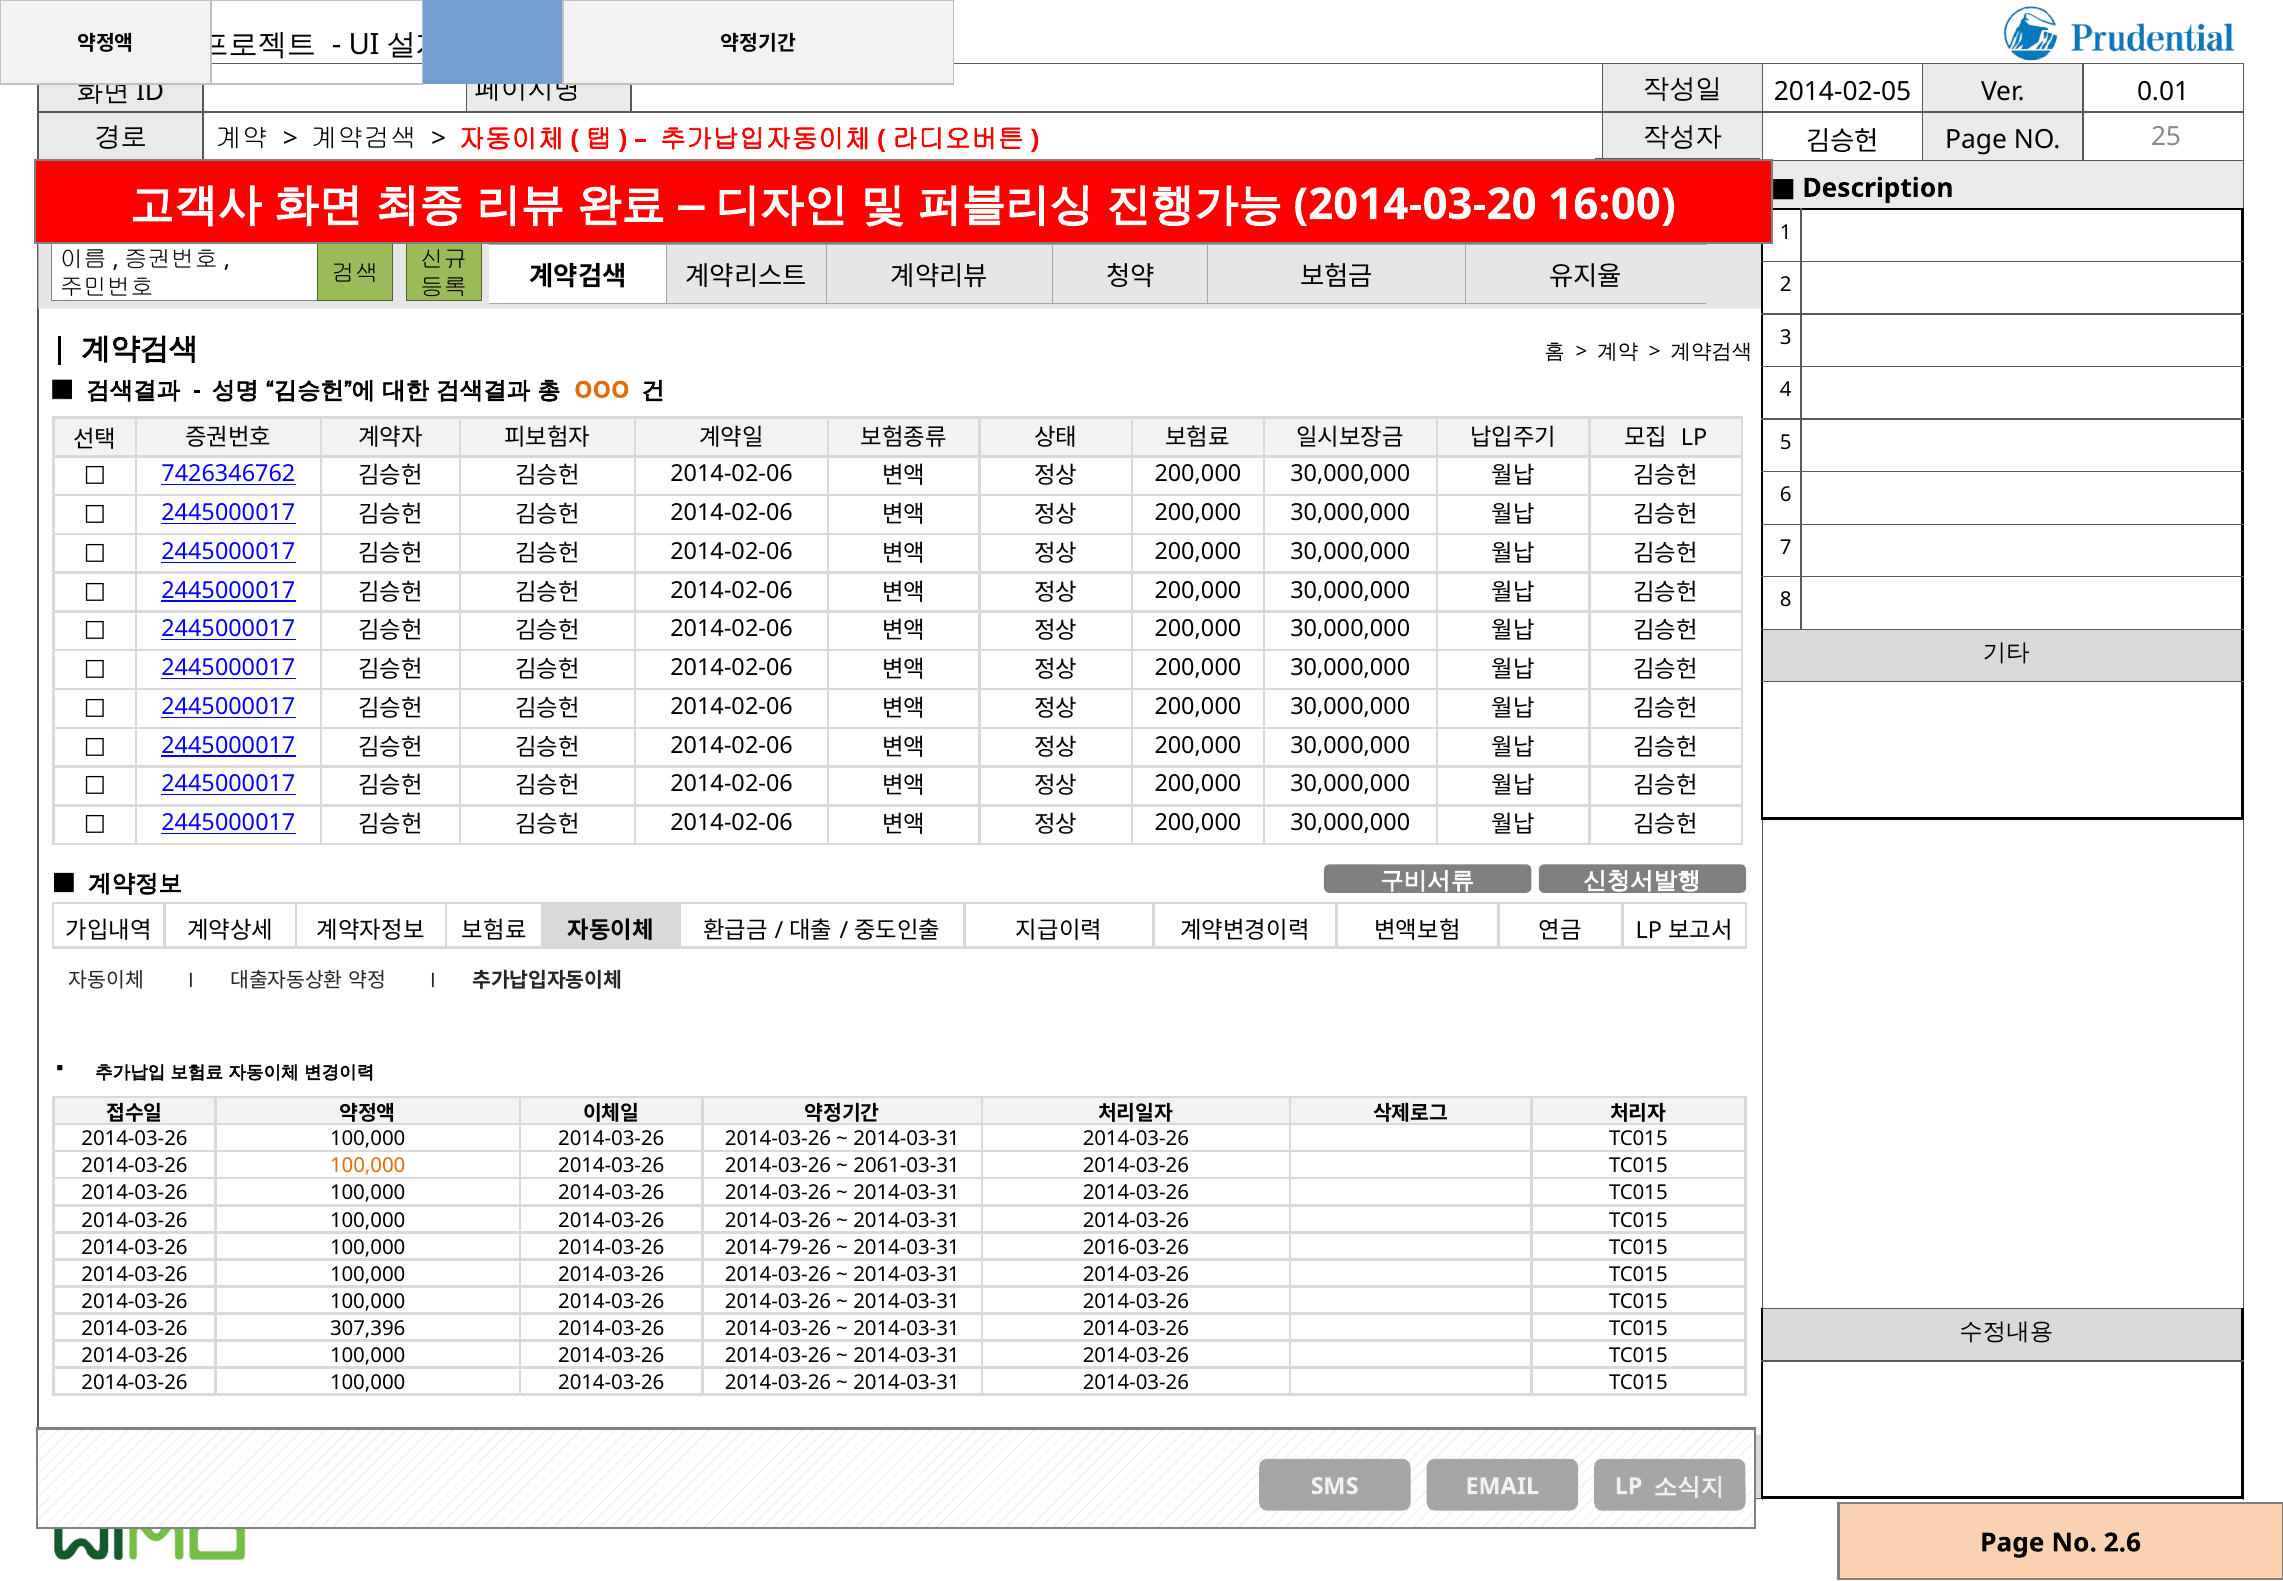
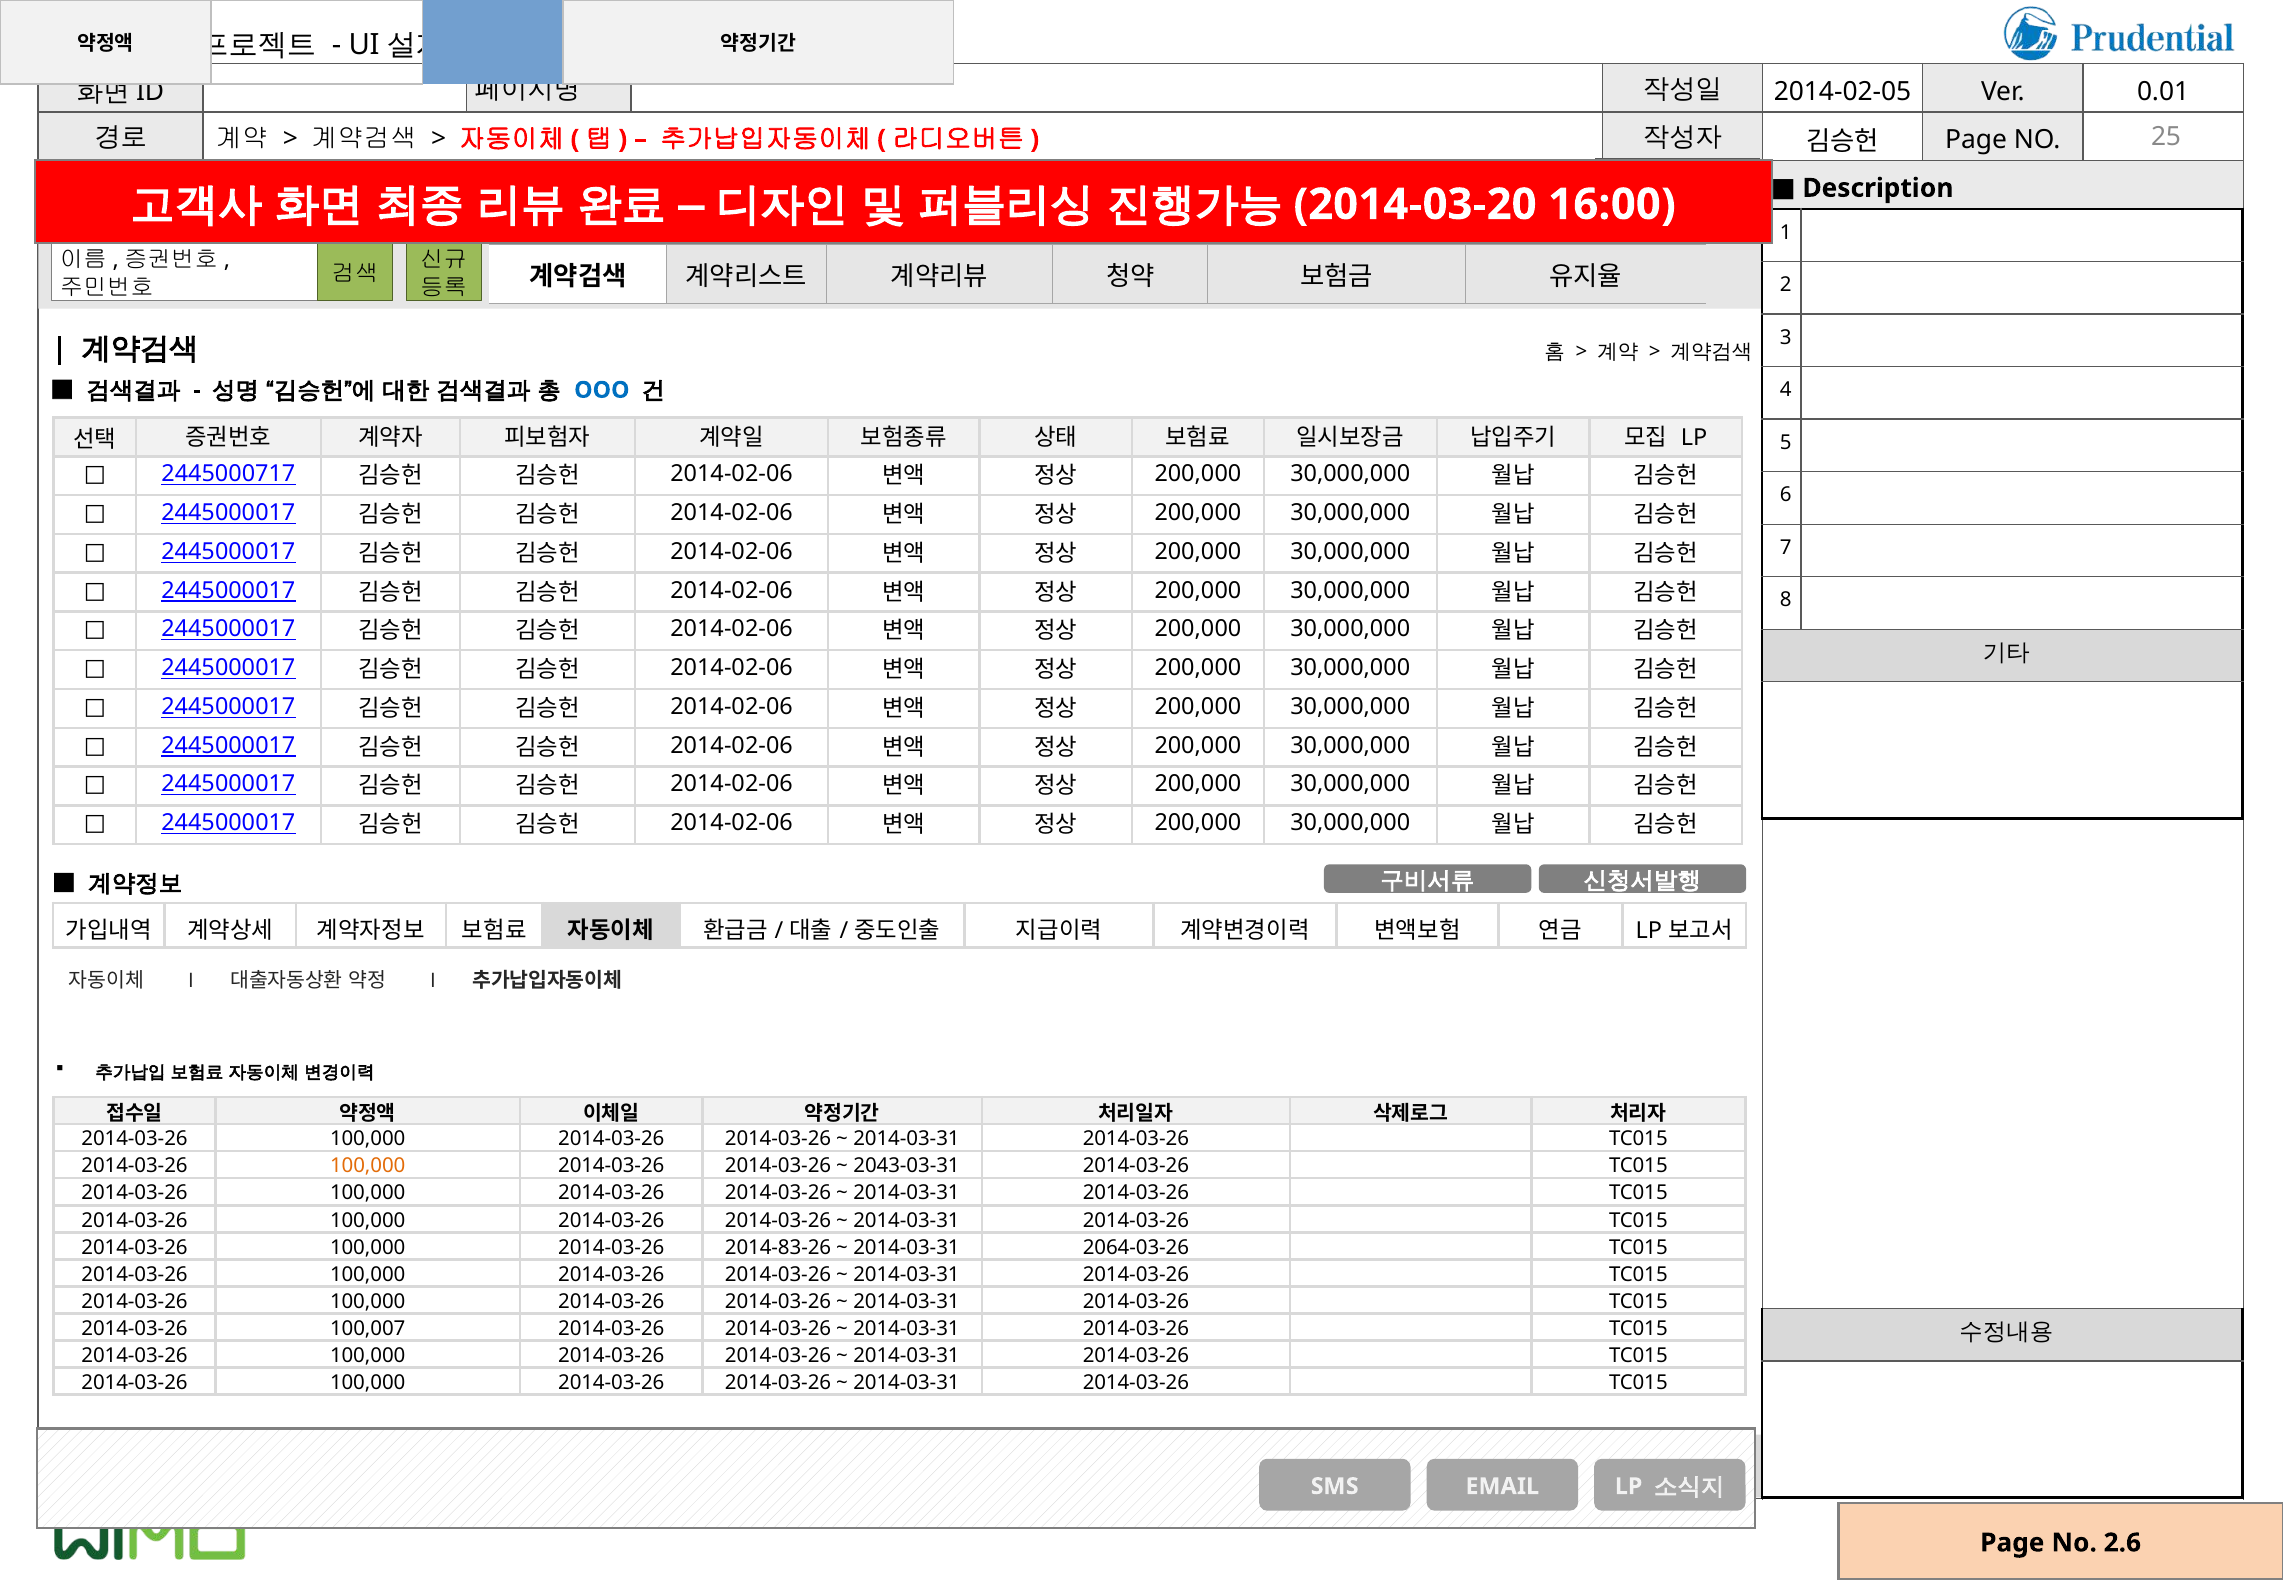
OOO colour: orange -> blue
7426346762: 7426346762 -> 2445000717
2061-03-31: 2061-03-31 -> 2043-03-31
2014-79-26: 2014-79-26 -> 2014-83-26
2016-03-26: 2016-03-26 -> 2064-03-26
307,396: 307,396 -> 100,007
